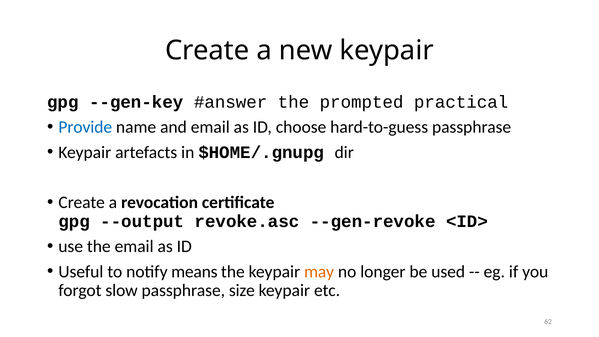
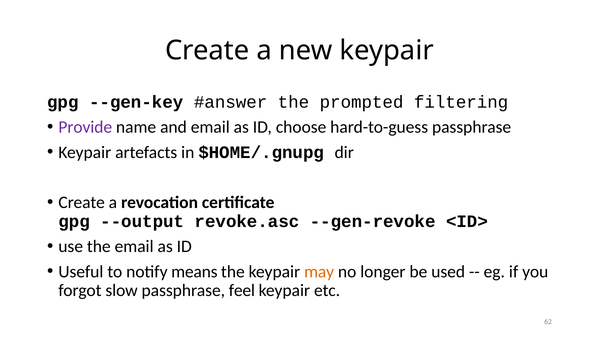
practical: practical -> filtering
Provide colour: blue -> purple
size: size -> feel
